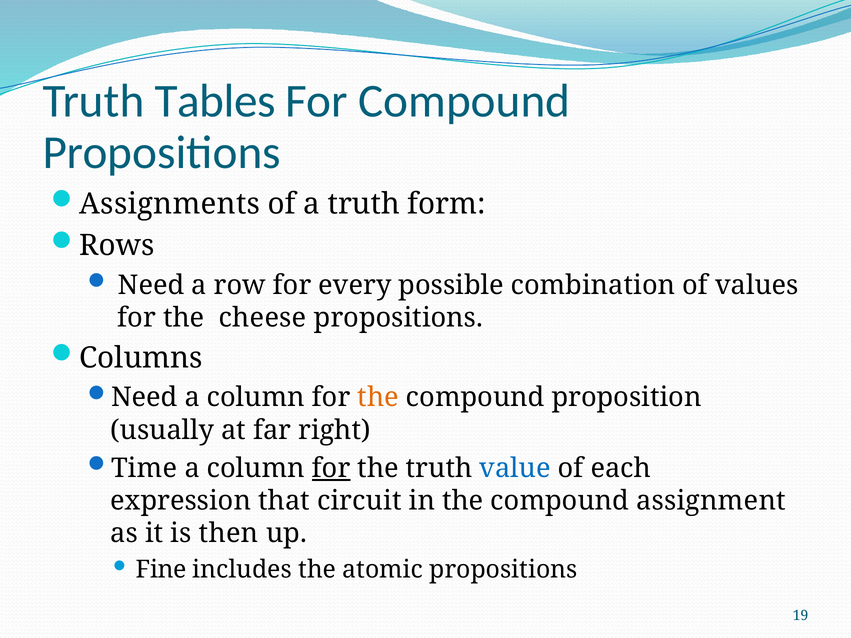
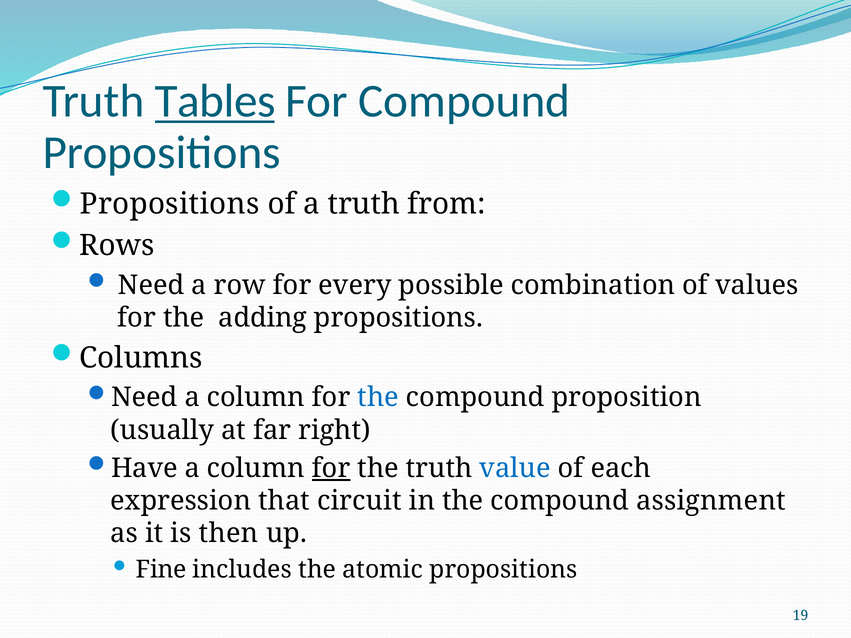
Tables underline: none -> present
Assignments at (170, 204): Assignments -> Propositions
form: form -> from
cheese: cheese -> adding
the at (378, 398) colour: orange -> blue
Time: Time -> Have
